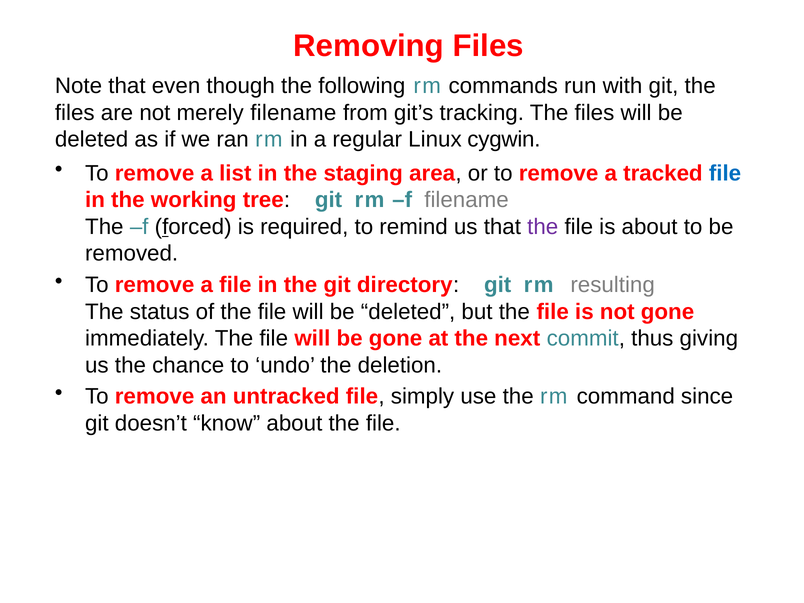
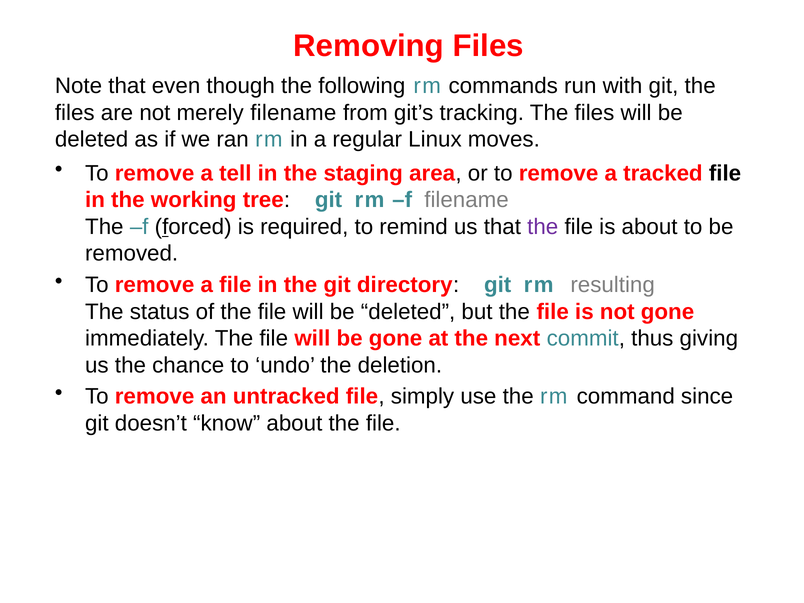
cygwin: cygwin -> moves
list: list -> tell
file at (725, 173) colour: blue -> black
